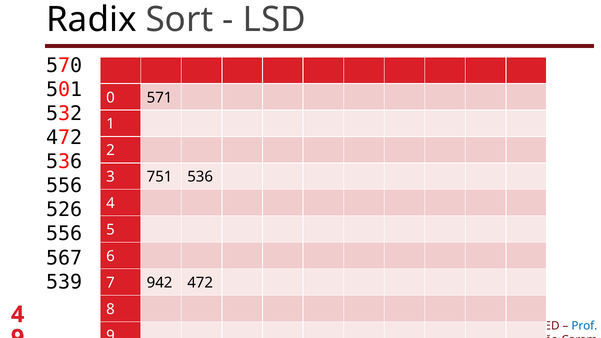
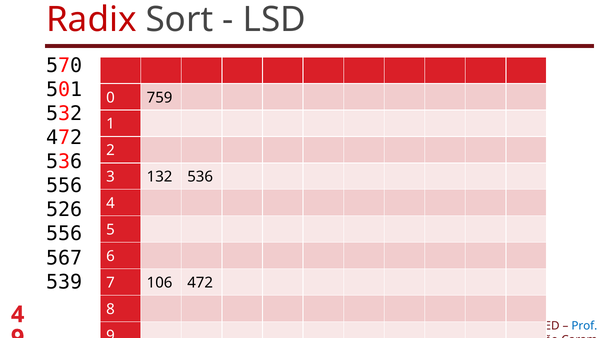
Radix colour: black -> red
571: 571 -> 759
751: 751 -> 132
942: 942 -> 106
